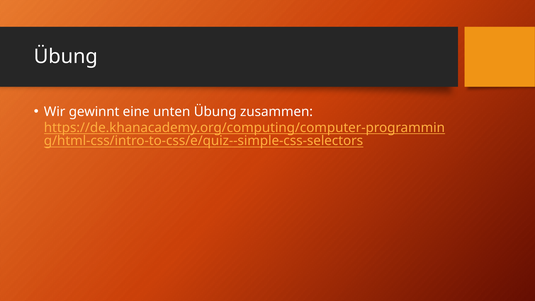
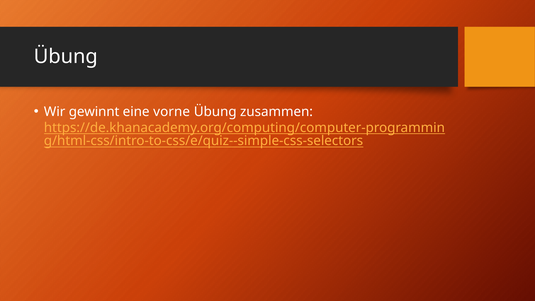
unten: unten -> vorne
